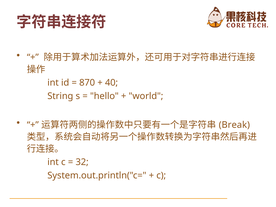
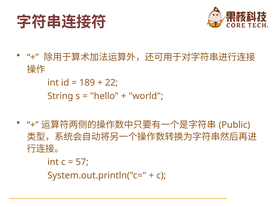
870: 870 -> 189
40: 40 -> 22
Break: Break -> Public
32: 32 -> 57
